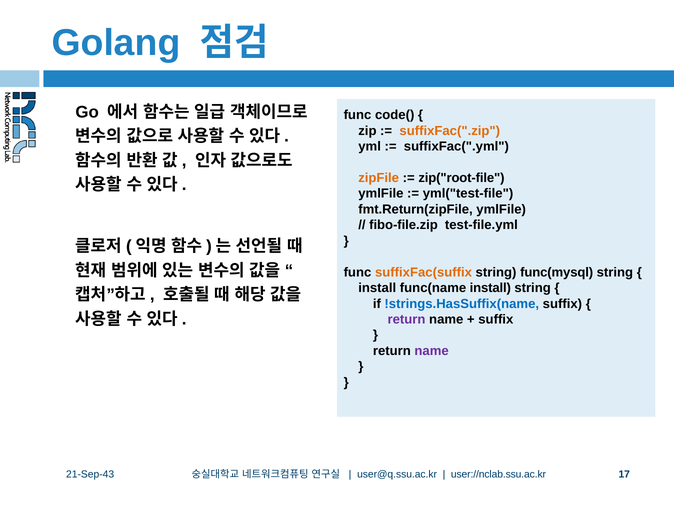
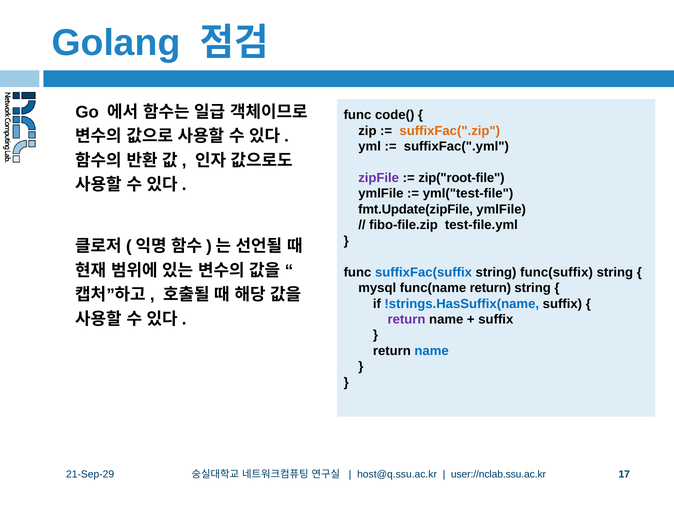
zipFile colour: orange -> purple
fmt.Return(zipFile: fmt.Return(zipFile -> fmt.Update(zipFile
suffixFac(suffix colour: orange -> blue
func(mysql: func(mysql -> func(suffix
install at (377, 288): install -> mysql
func(name install: install -> return
name at (432, 351) colour: purple -> blue
21-Sep-43: 21-Sep-43 -> 21-Sep-29
user@q.ssu.ac.kr: user@q.ssu.ac.kr -> host@q.ssu.ac.kr
